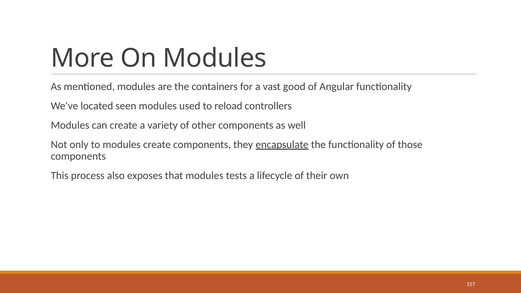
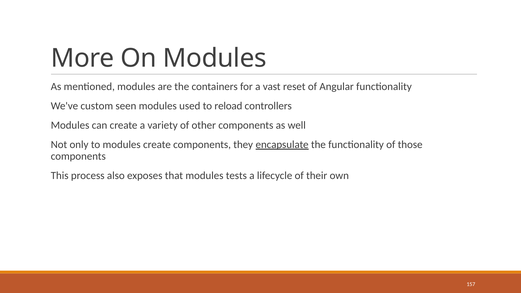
good: good -> reset
located: located -> custom
